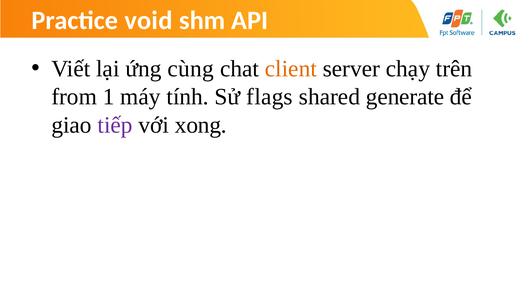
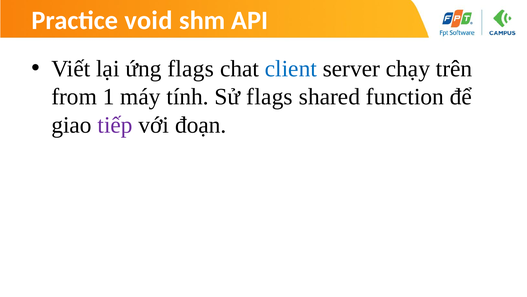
ứng cùng: cùng -> flags
client colour: orange -> blue
generate: generate -> function
xong: xong -> đoạn
